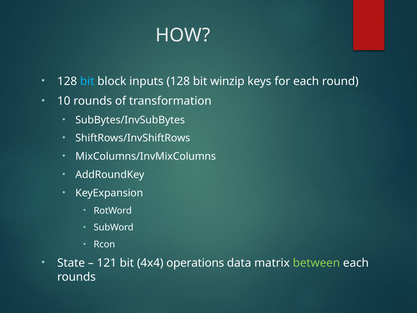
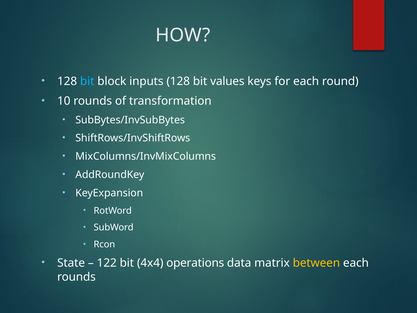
winzip: winzip -> values
121: 121 -> 122
between colour: light green -> yellow
